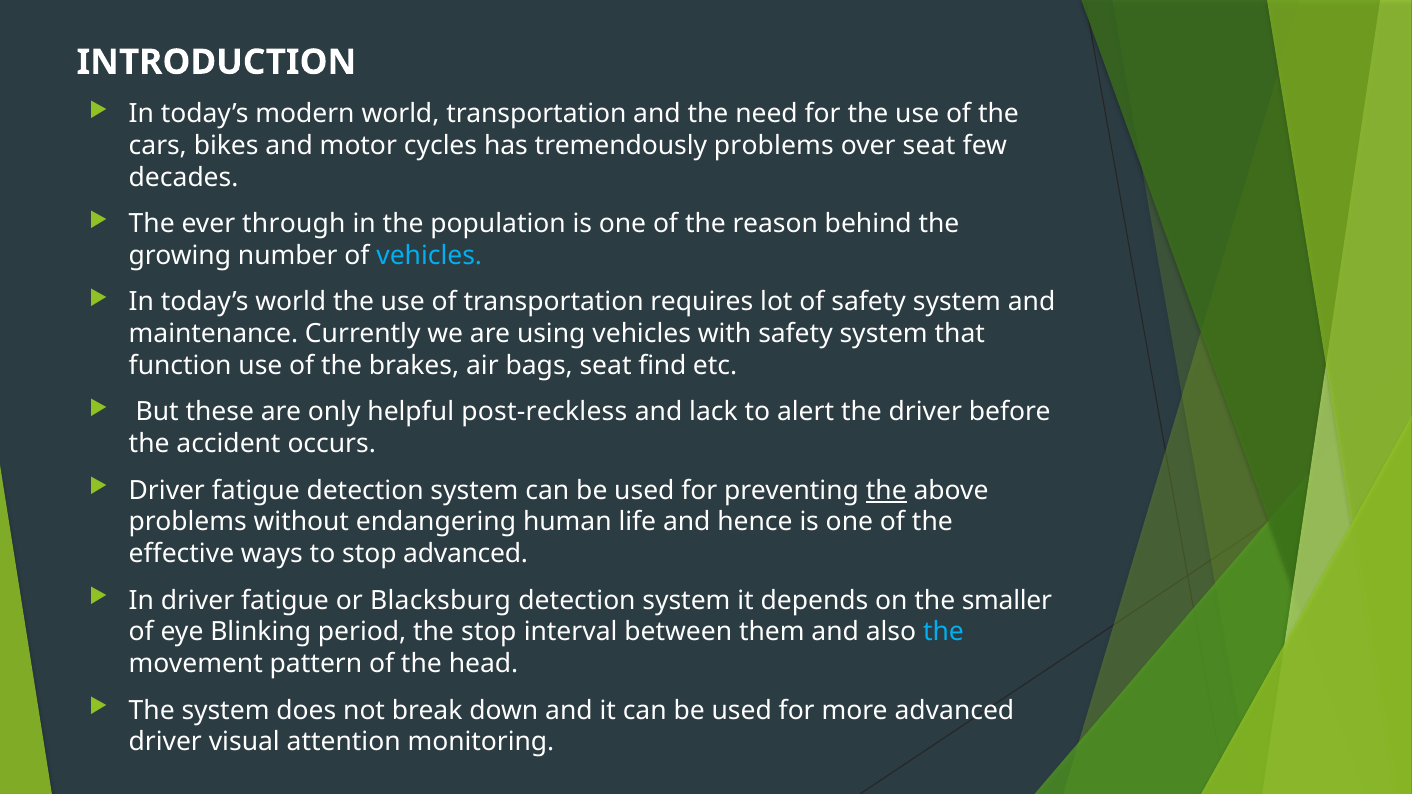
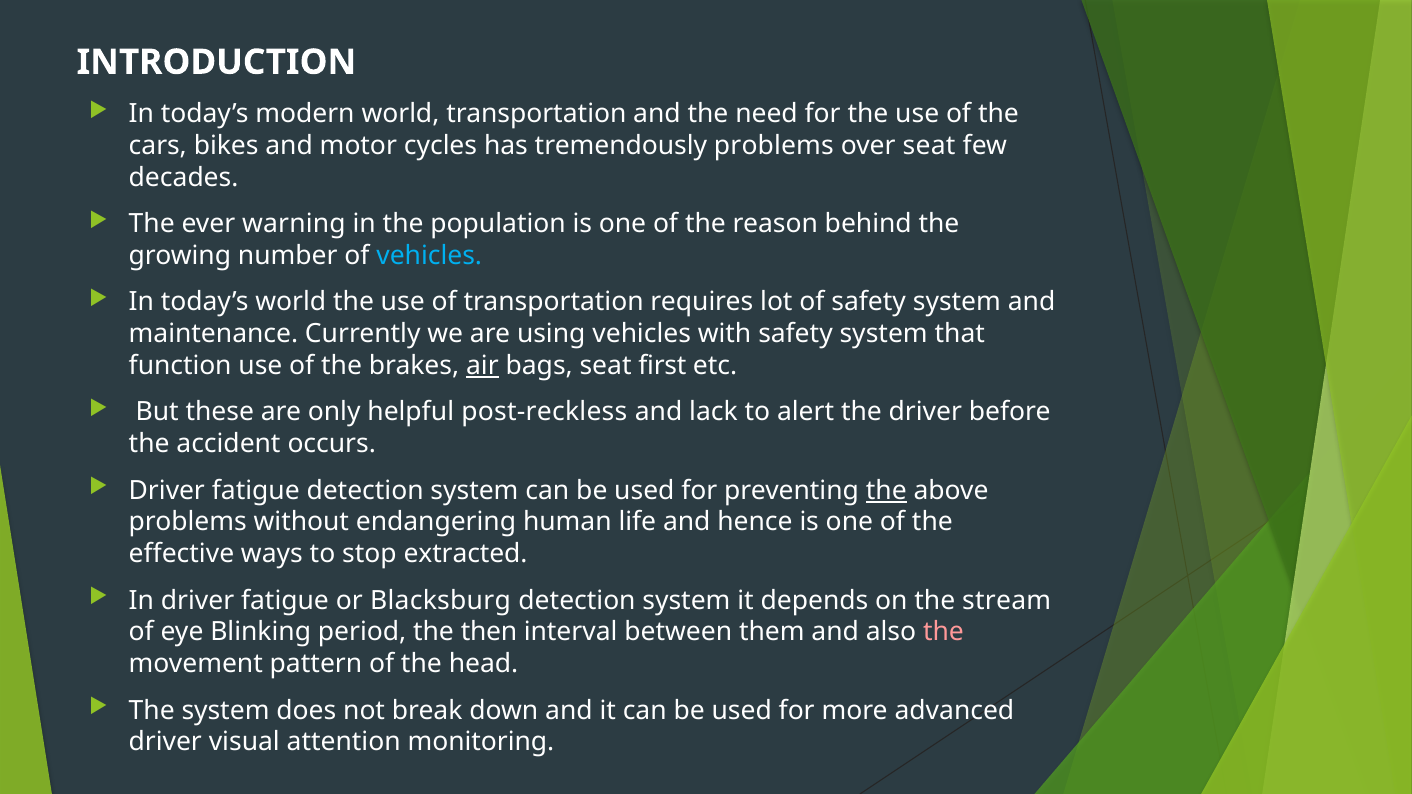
through: through -> warning
air underline: none -> present
find: find -> first
stop advanced: advanced -> extracted
smaller: smaller -> stream
the stop: stop -> then
the at (944, 632) colour: light blue -> pink
